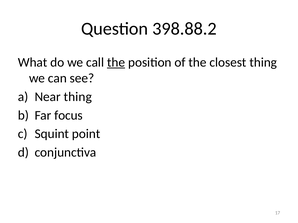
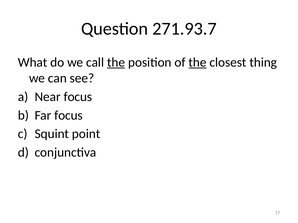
398.88.2: 398.88.2 -> 271.93.7
the at (198, 63) underline: none -> present
Near thing: thing -> focus
